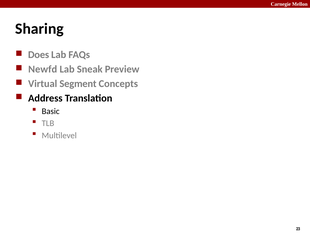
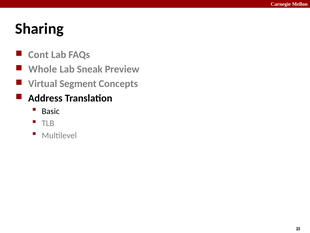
Does: Does -> Cont
Newfd: Newfd -> Whole
